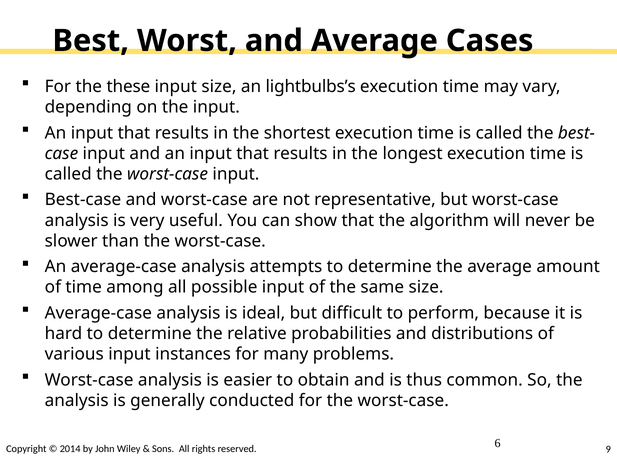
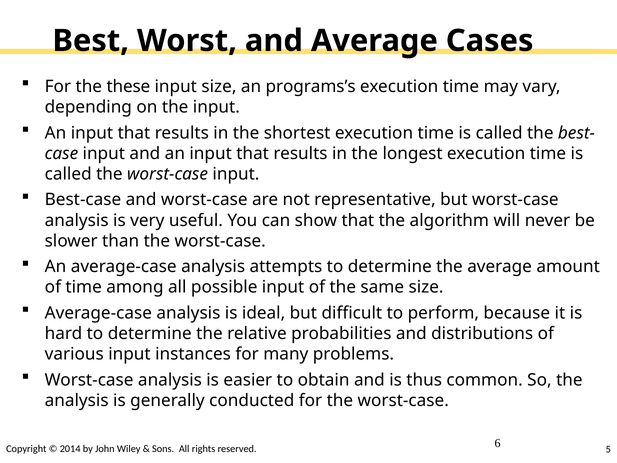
lightbulbs’s: lightbulbs’s -> programs’s
9: 9 -> 5
